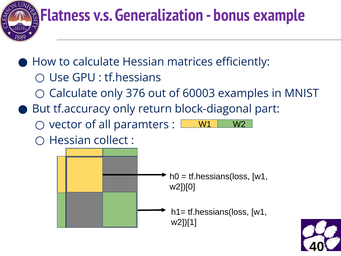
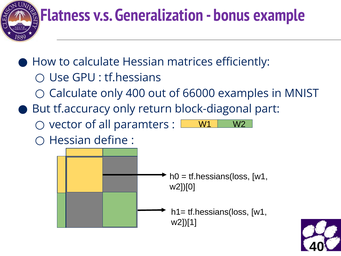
376: 376 -> 400
60003: 60003 -> 66000
collect: collect -> define
